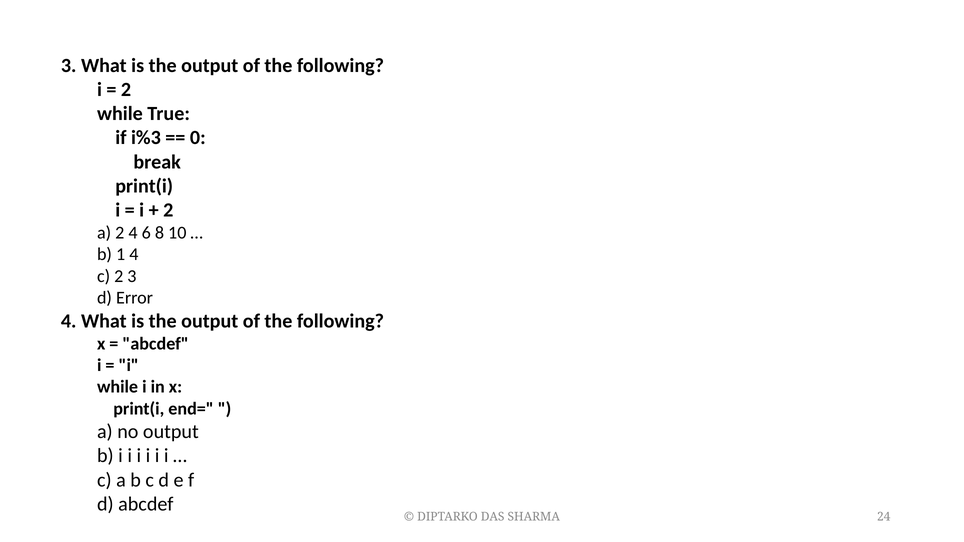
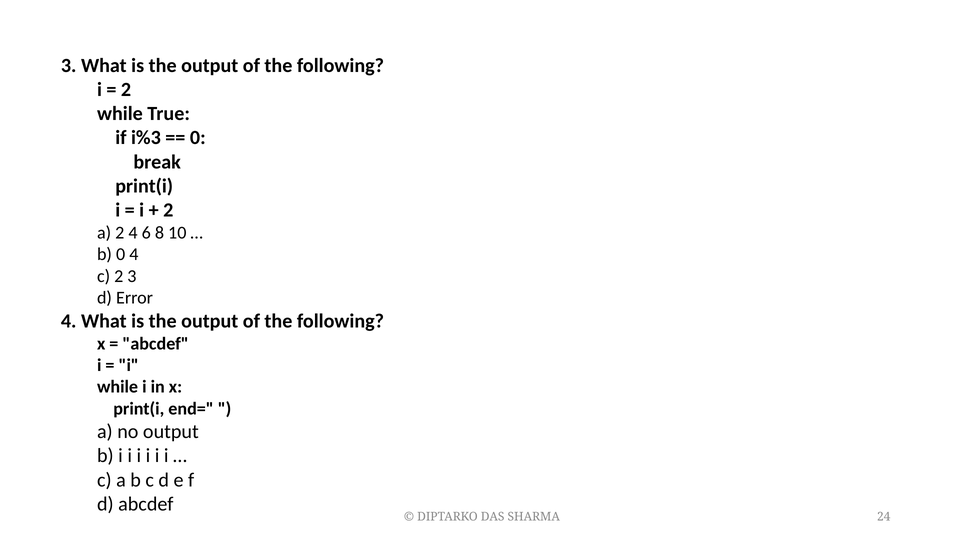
b 1: 1 -> 0
